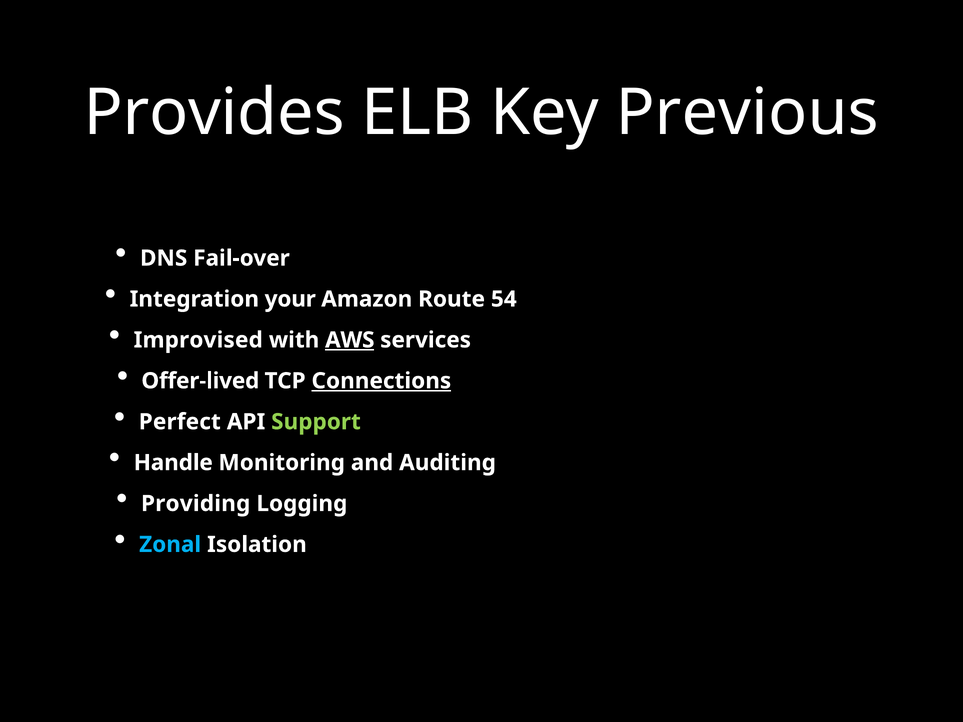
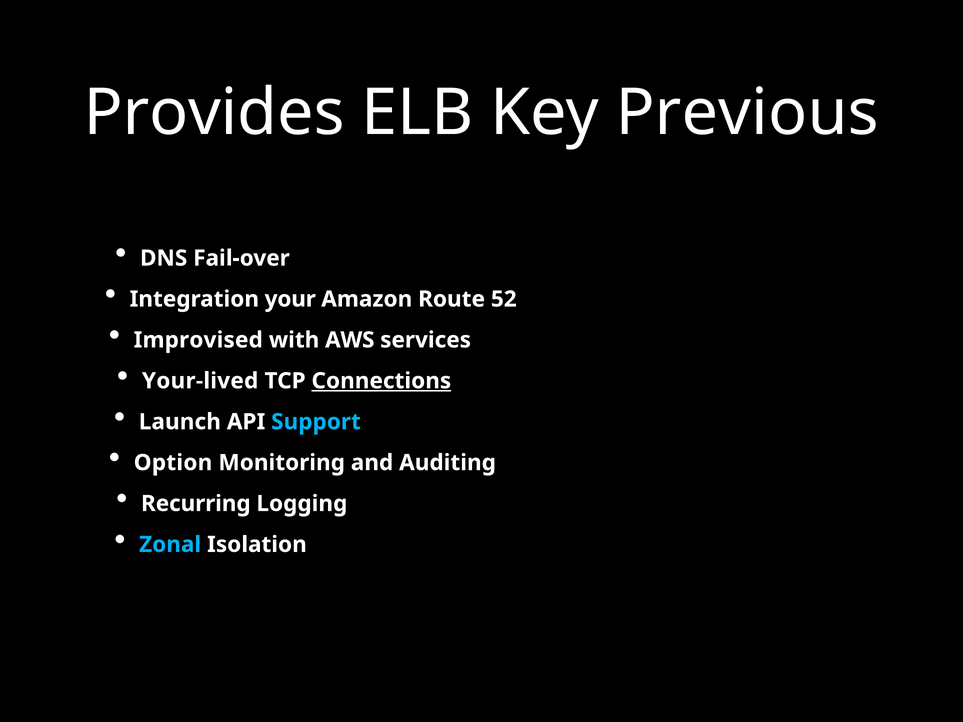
54: 54 -> 52
AWS underline: present -> none
Offer-lived: Offer-lived -> Your-lived
Perfect: Perfect -> Launch
Support colour: light green -> light blue
Handle: Handle -> Option
Providing: Providing -> Recurring
